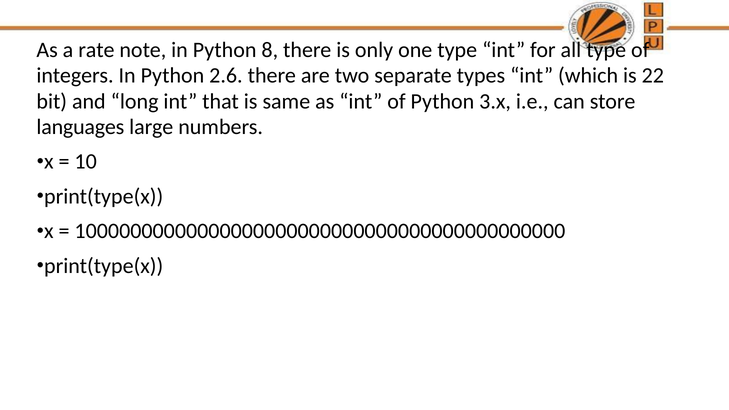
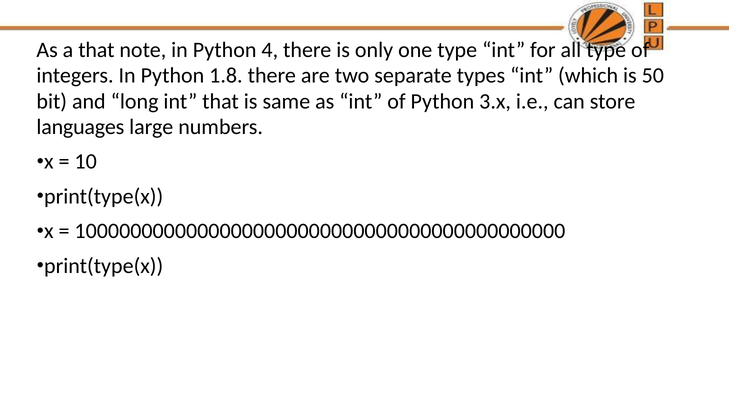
a rate: rate -> that
8: 8 -> 4
2.6: 2.6 -> 1.8
22: 22 -> 50
